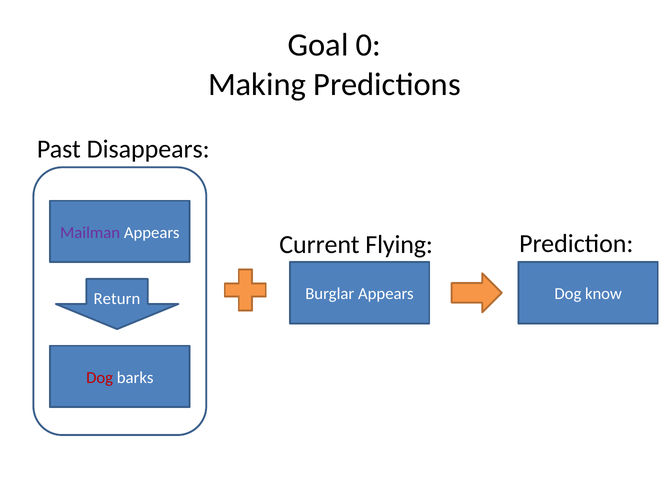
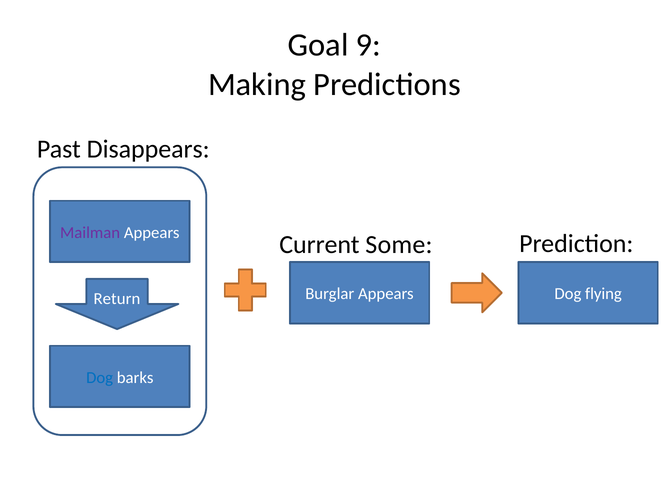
0: 0 -> 9
Flying: Flying -> Some
know: know -> flying
Dog at (100, 377) colour: red -> blue
